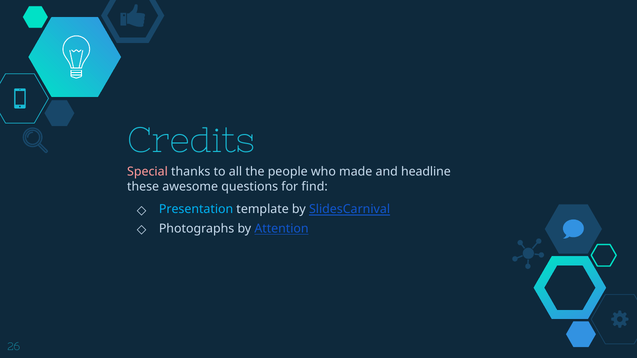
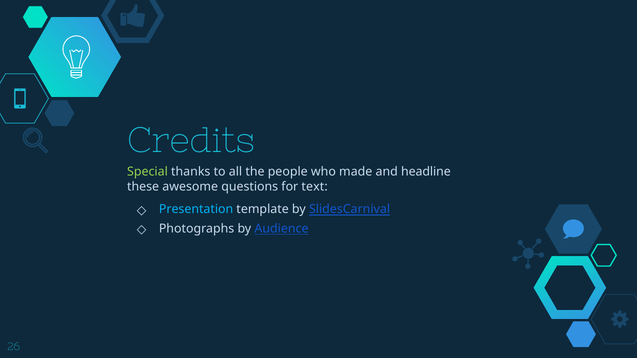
Special colour: pink -> light green
find: find -> text
Attention: Attention -> Audience
